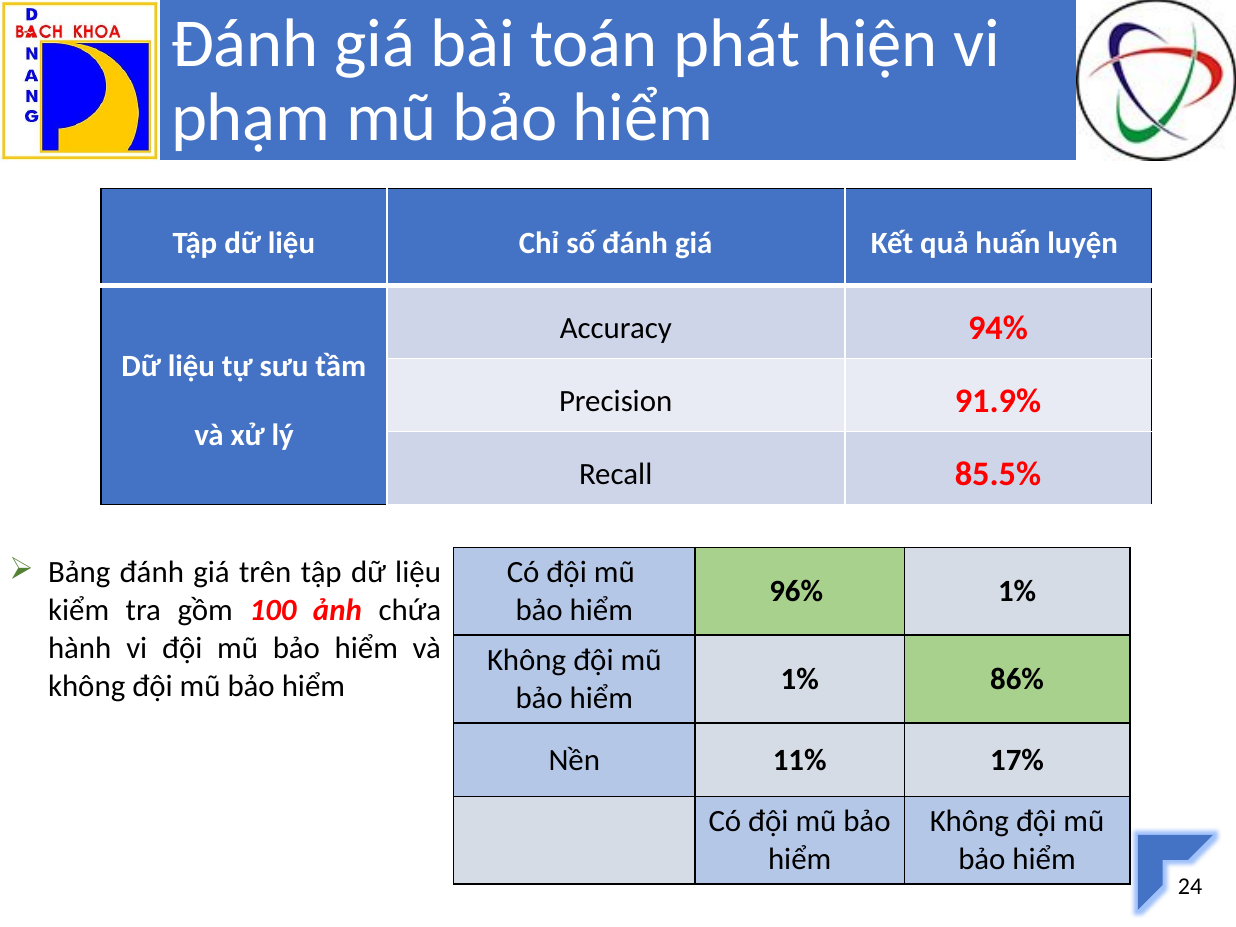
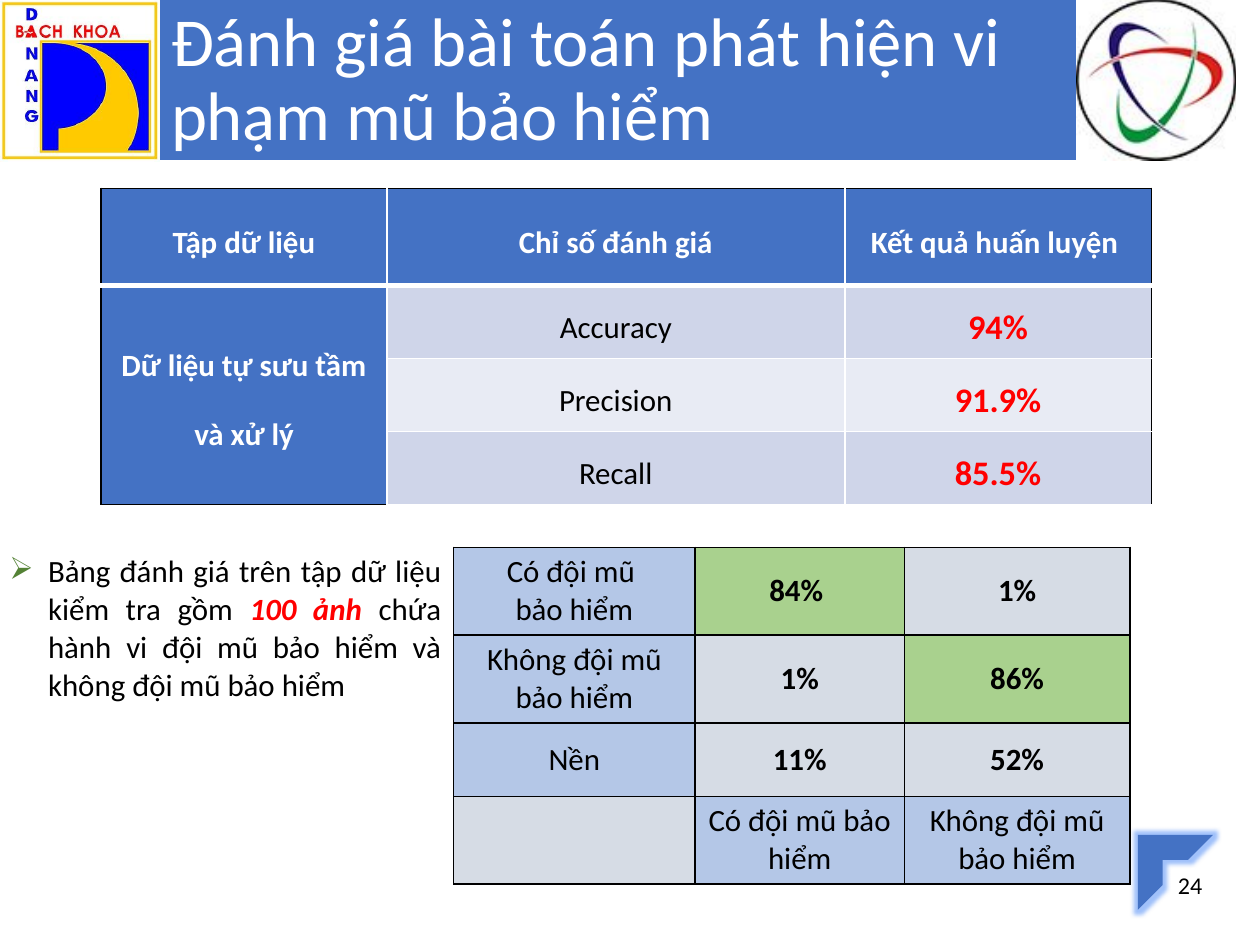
96%: 96% -> 84%
17%: 17% -> 52%
